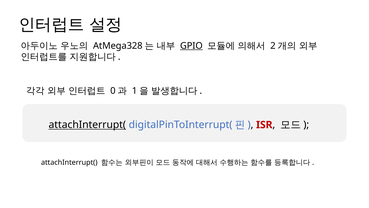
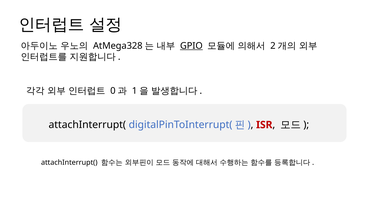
attachInterrupt( at (87, 125) underline: present -> none
